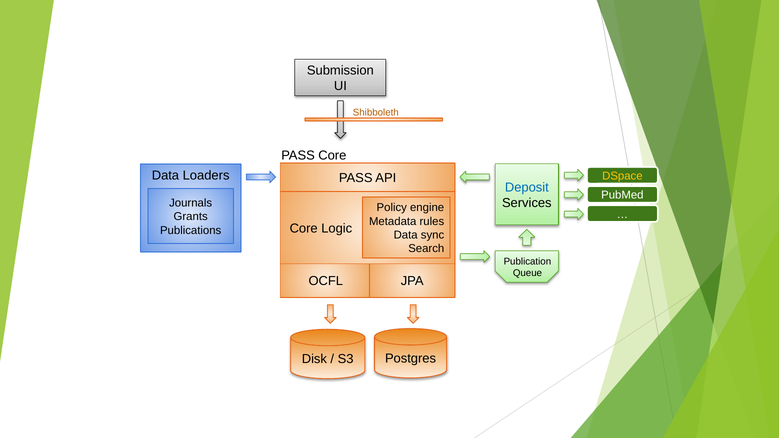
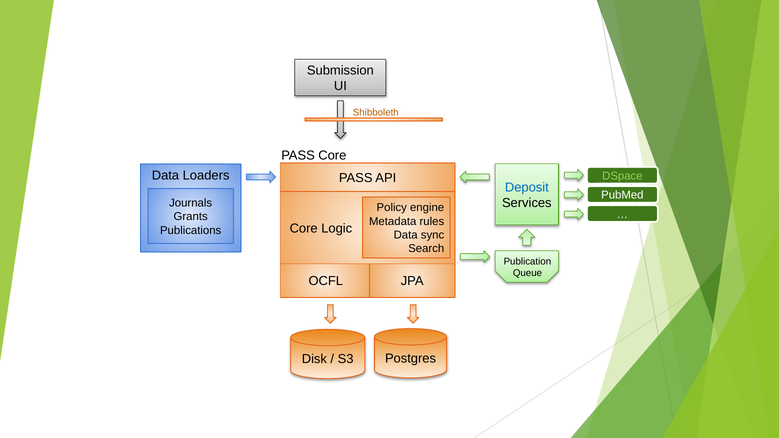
DSpace colour: yellow -> light green
